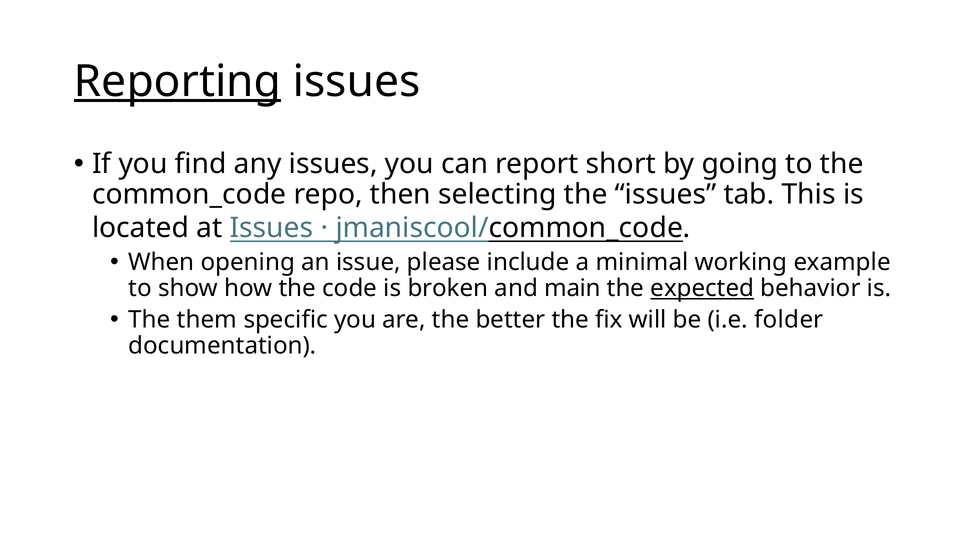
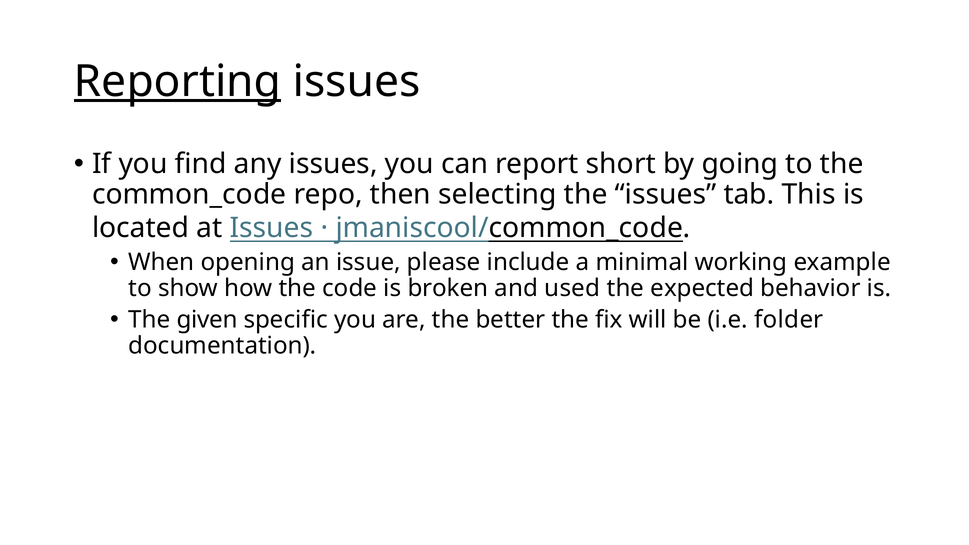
main: main -> used
expected underline: present -> none
them: them -> given
